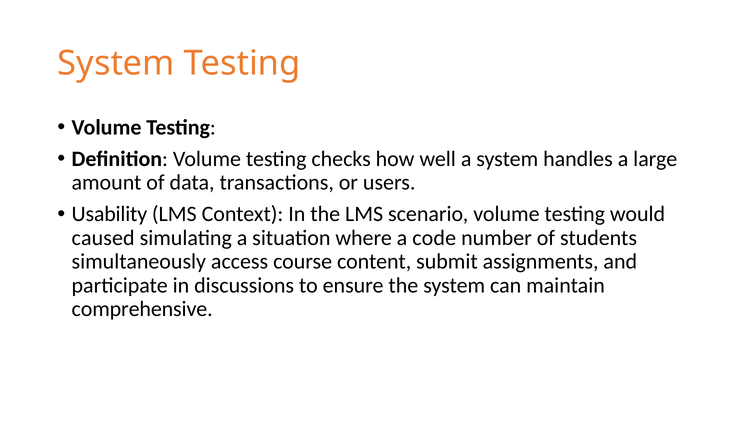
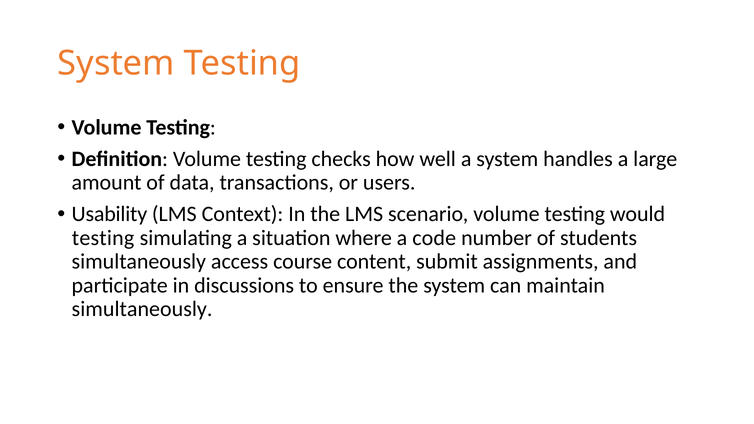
caused at (103, 238): caused -> testing
comprehensive at (142, 309): comprehensive -> simultaneously
